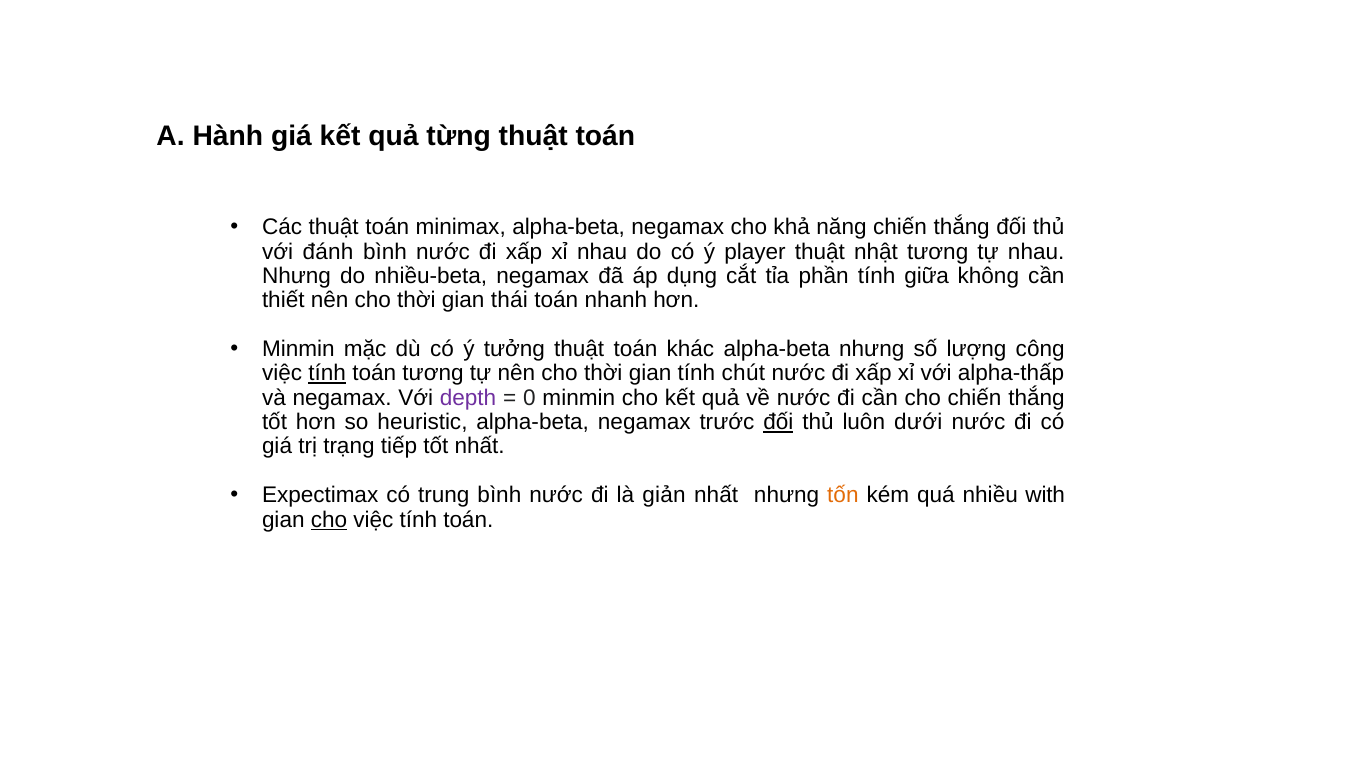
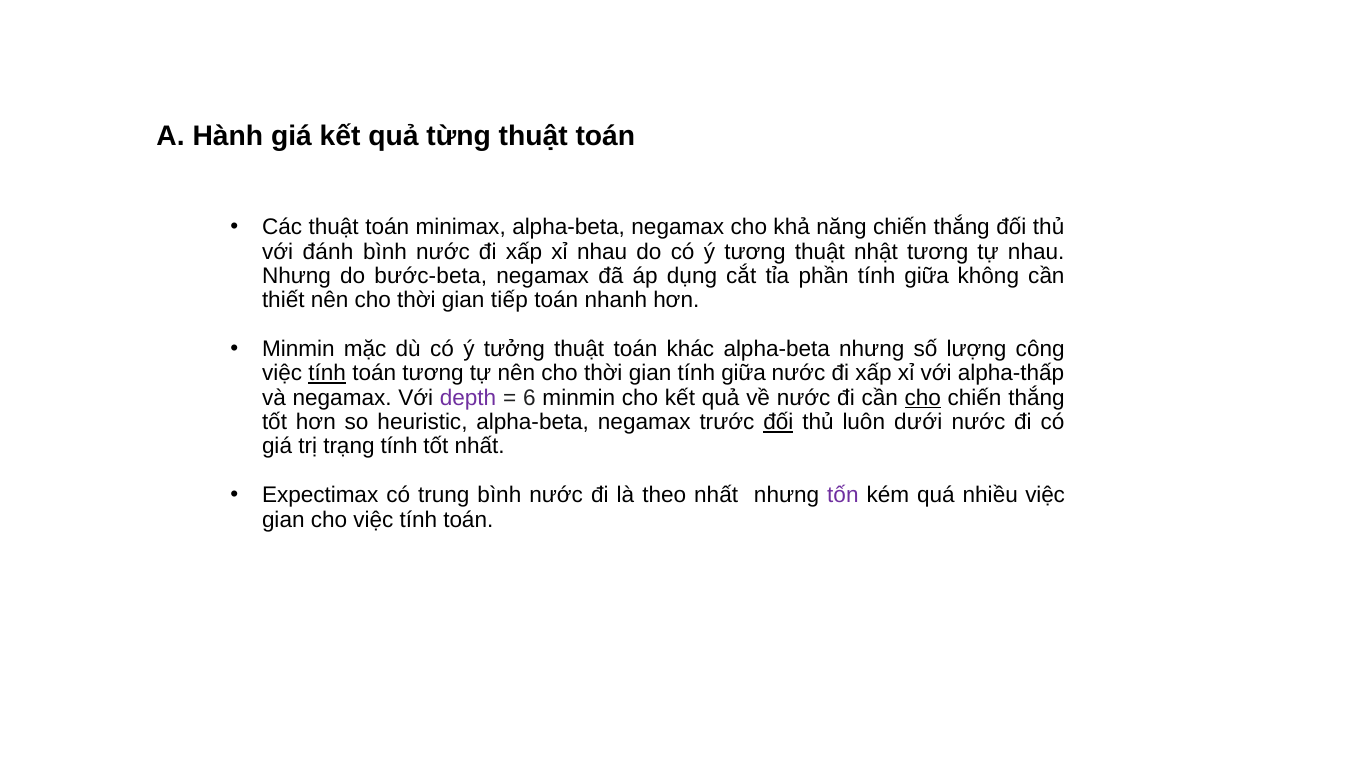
ý player: player -> tương
nhiều-beta: nhiều-beta -> bước-beta
thái: thái -> tiếp
gian tính chút: chút -> giữa
0: 0 -> 6
cho at (923, 398) underline: none -> present
trạng tiếp: tiếp -> tính
giản: giản -> theo
tốn colour: orange -> purple
nhiều with: with -> việc
cho at (329, 520) underline: present -> none
